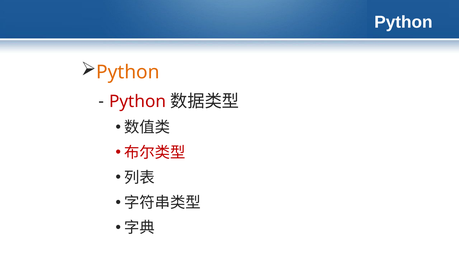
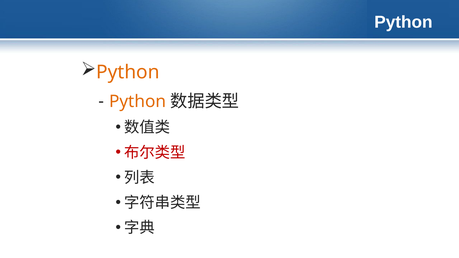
Python at (138, 102) colour: red -> orange
